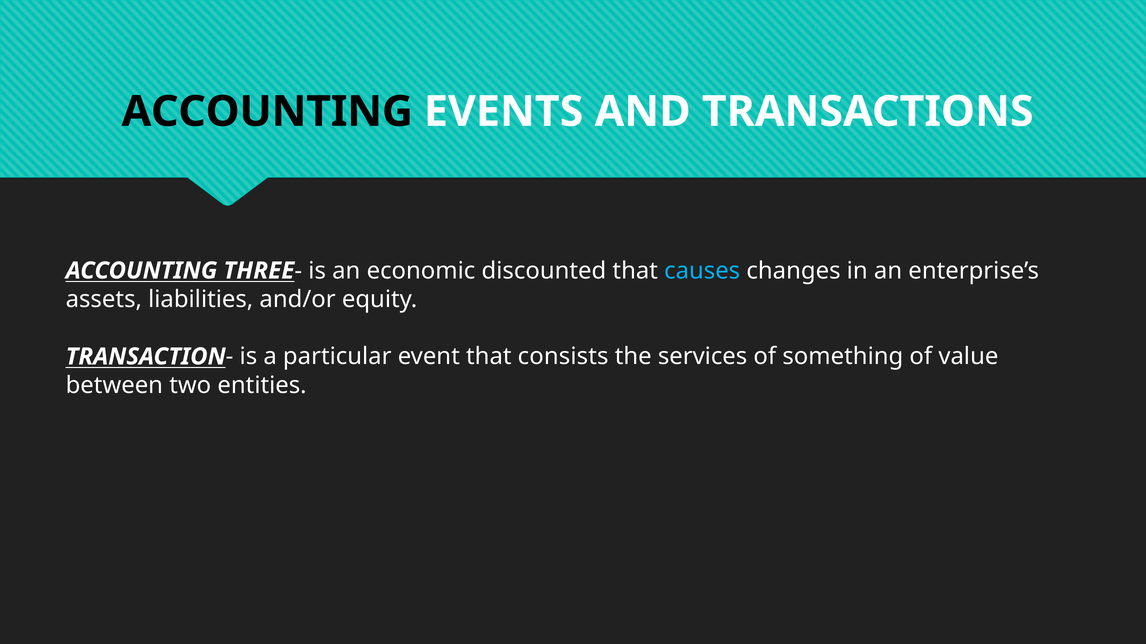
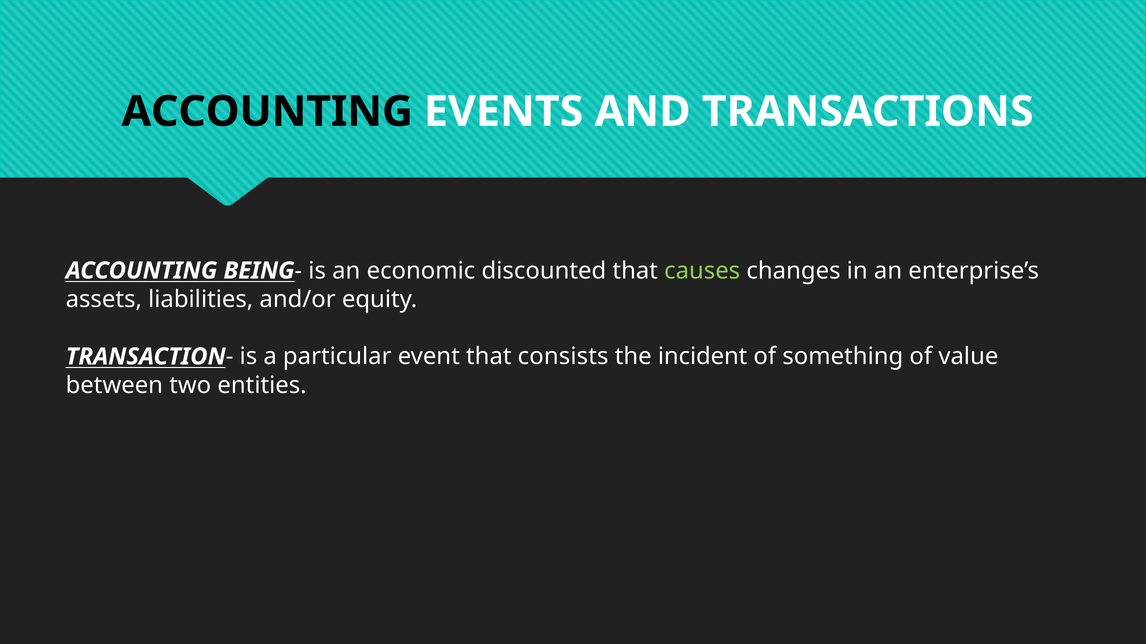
THREE: THREE -> BEING
causes colour: light blue -> light green
services: services -> incident
